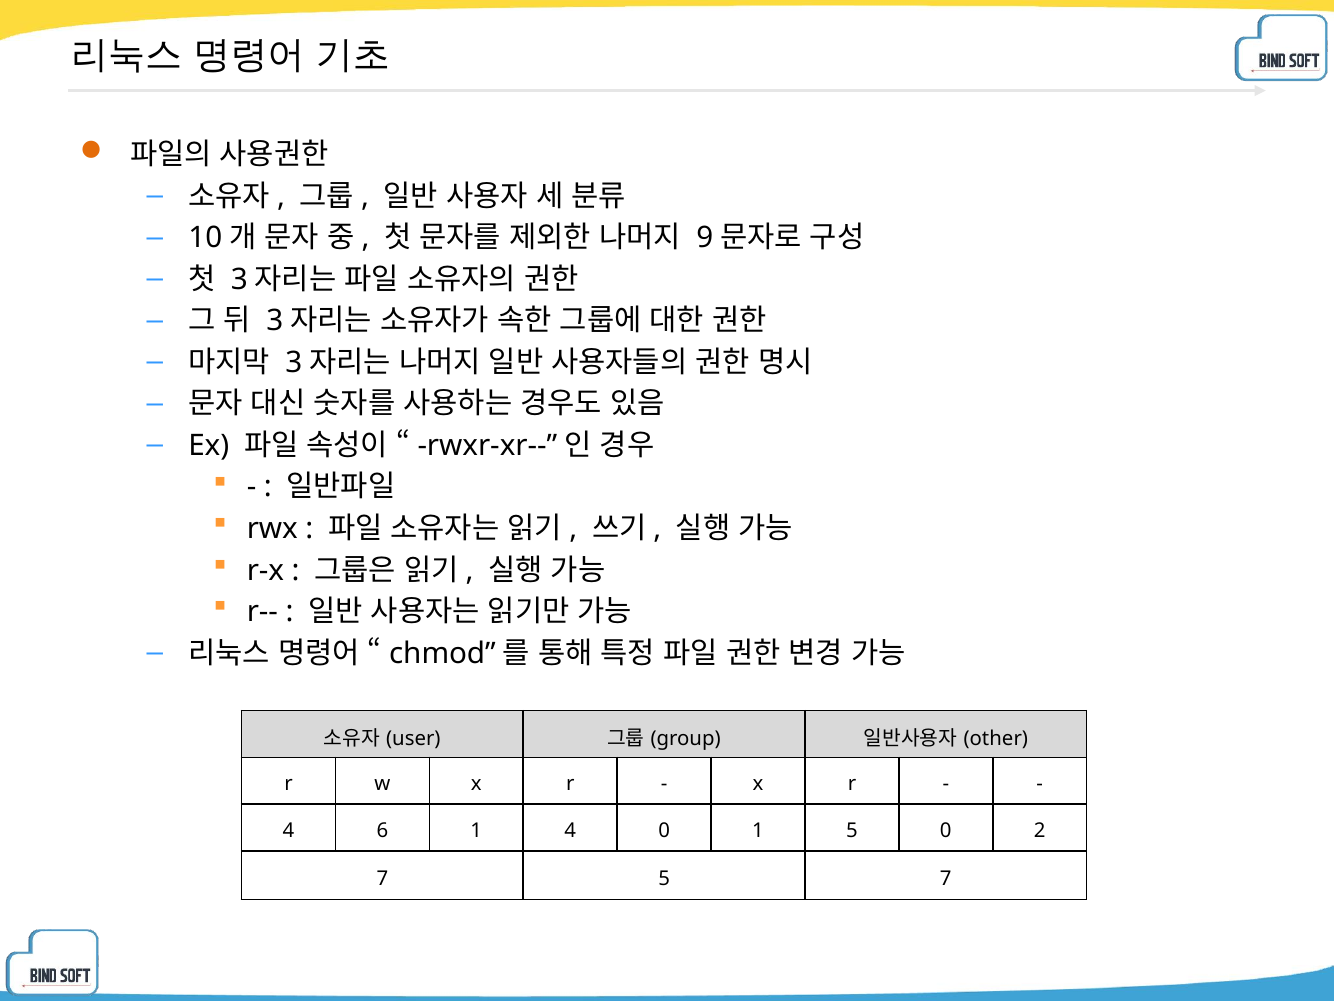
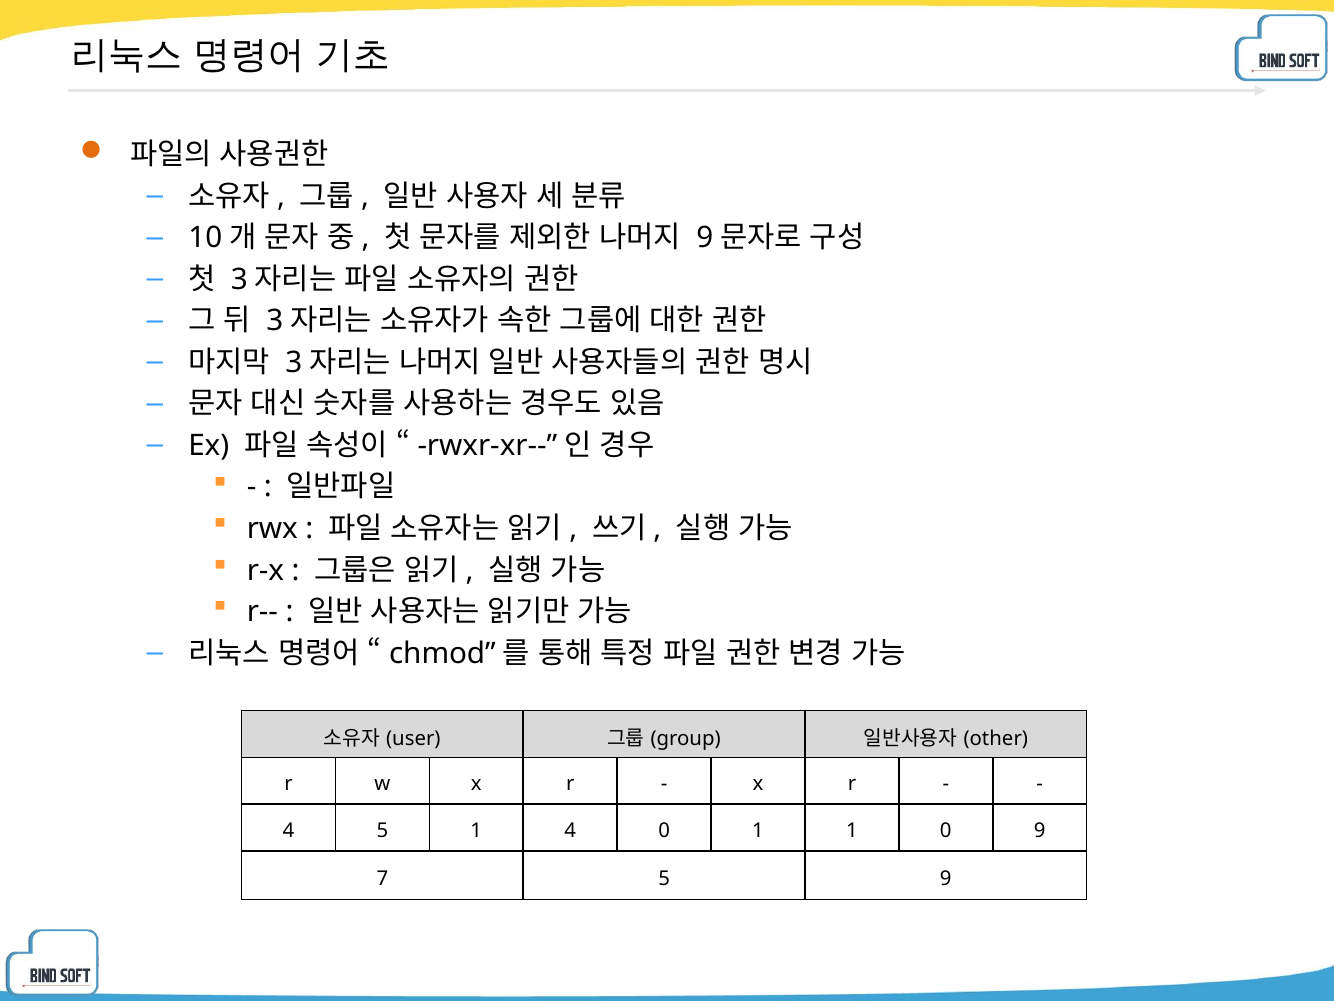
4 6: 6 -> 5
1 5: 5 -> 1
0 2: 2 -> 9
5 7: 7 -> 9
